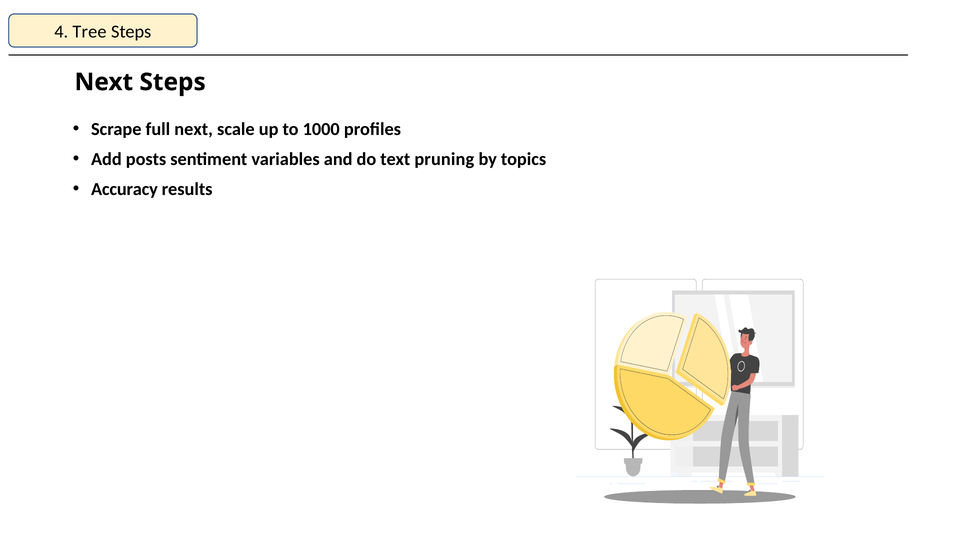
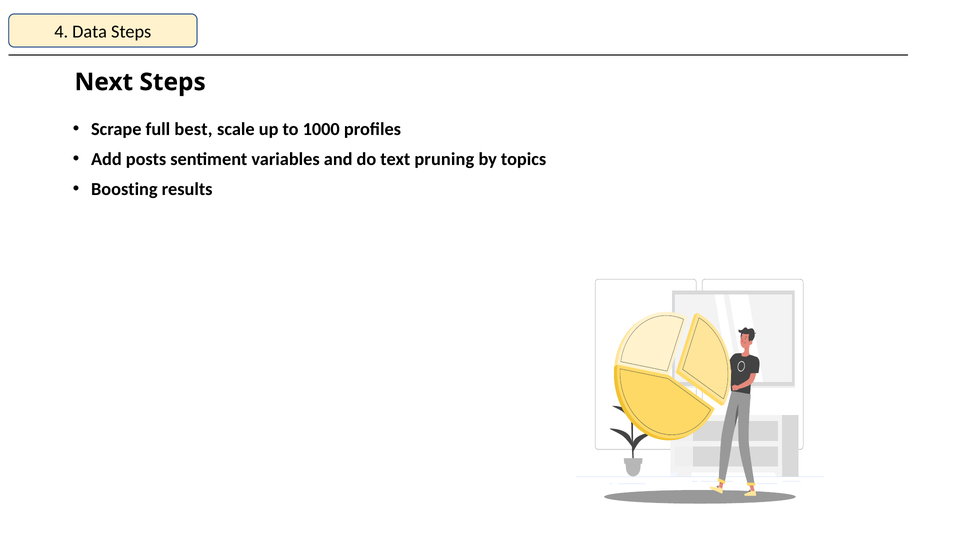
Tree: Tree -> Data
full next: next -> best
Accuracy: Accuracy -> Boosting
